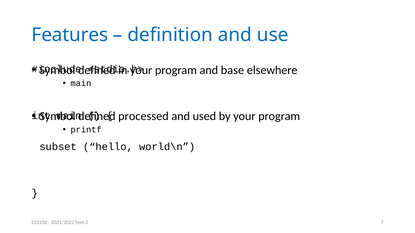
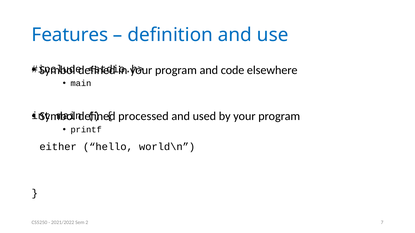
base: base -> code
subset: subset -> either
